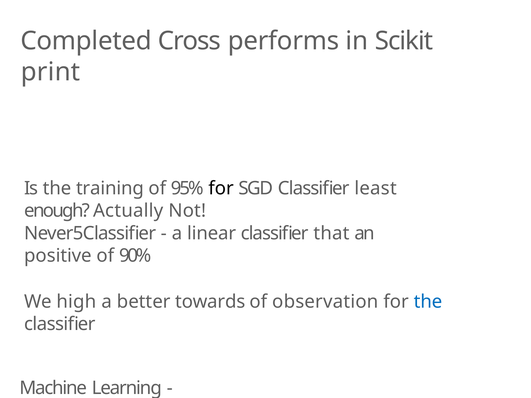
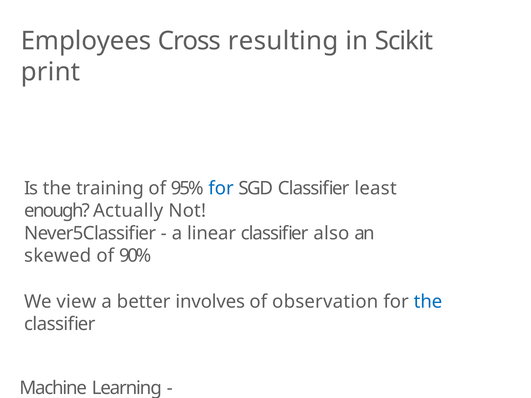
Completed: Completed -> Employees
performs: performs -> resulting
for at (221, 189) colour: black -> blue
that: that -> also
positive: positive -> skewed
high: high -> view
towards: towards -> involves
